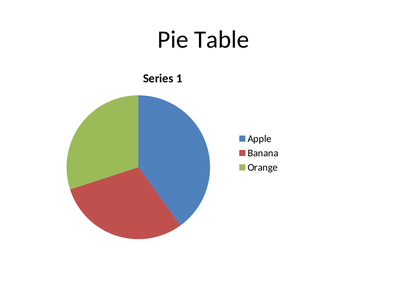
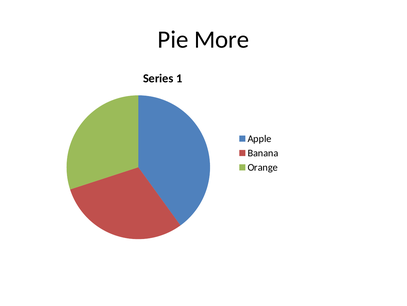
Table: Table -> More
